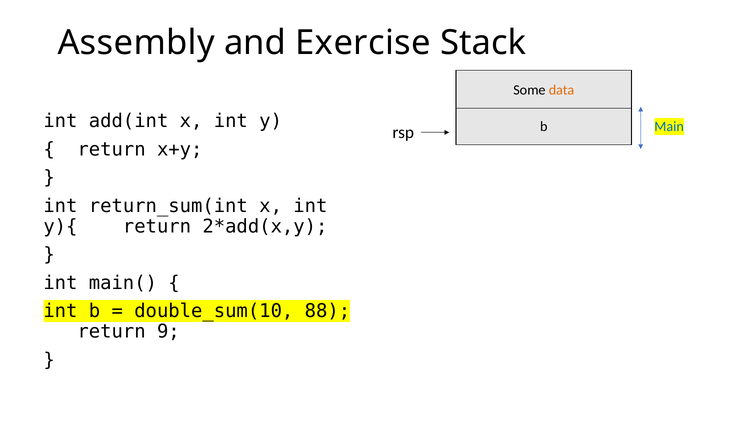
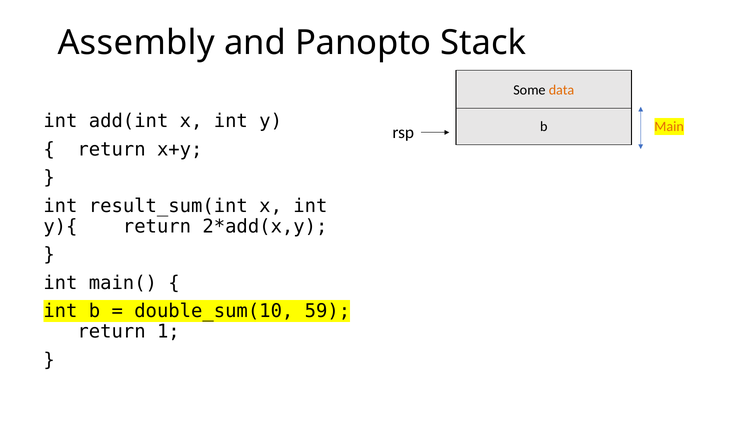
Exercise: Exercise -> Panopto
Main colour: blue -> orange
return_sum(int: return_sum(int -> result_sum(int
88: 88 -> 59
9: 9 -> 1
